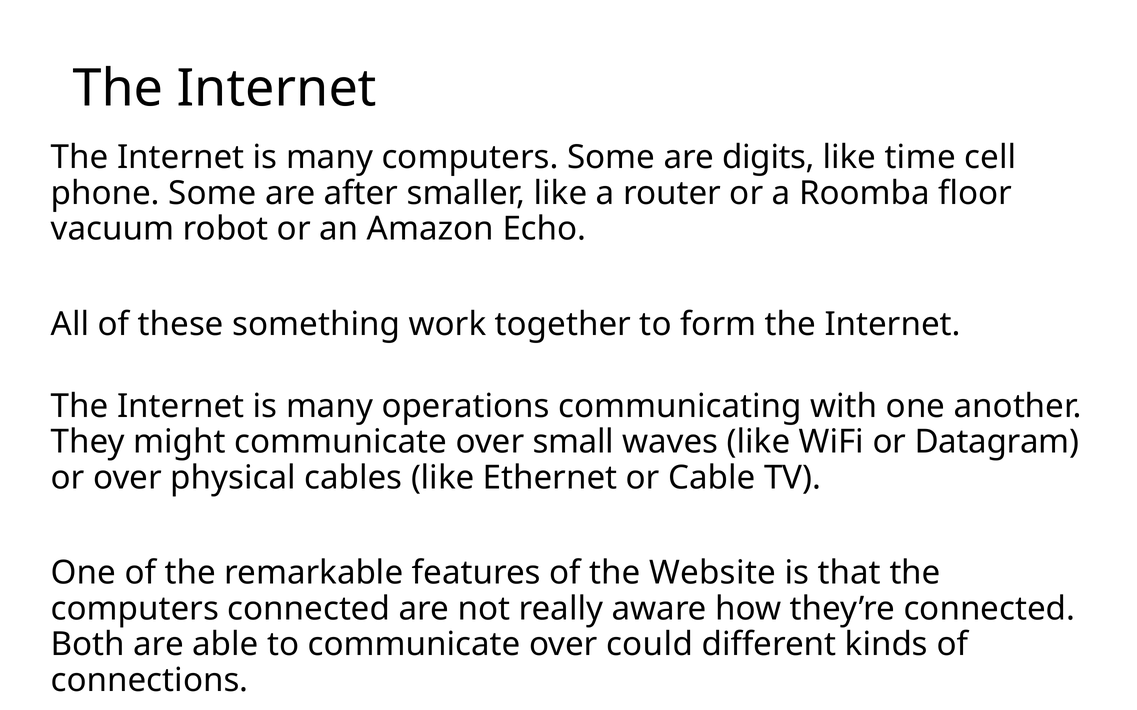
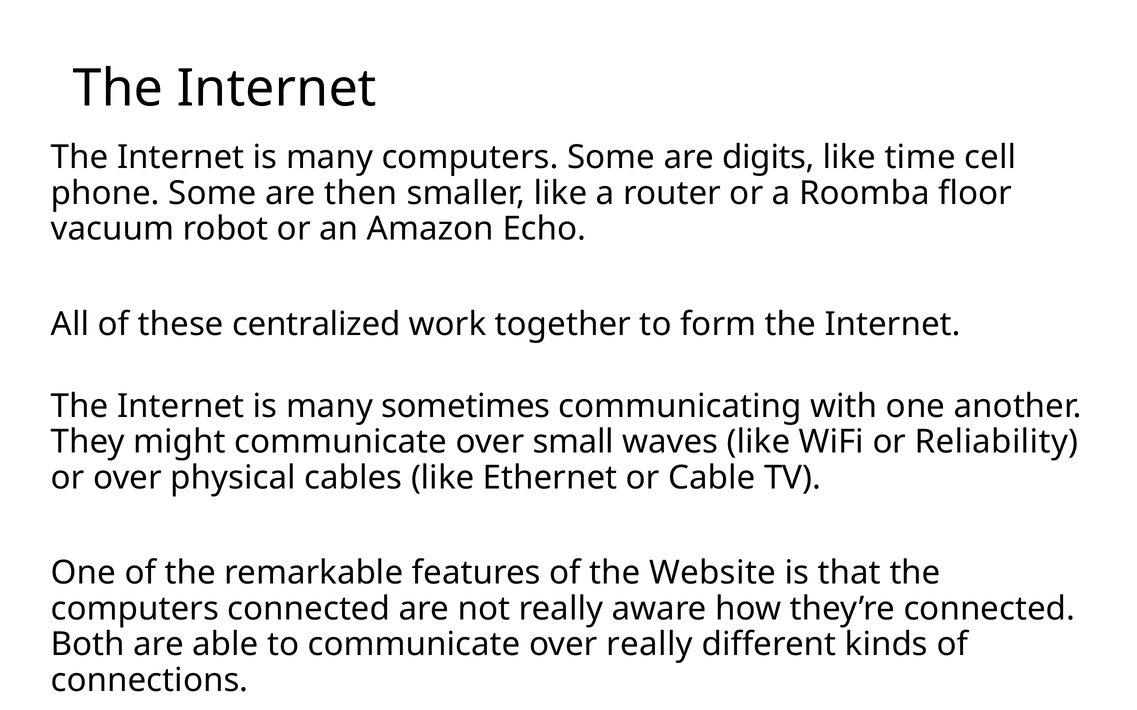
after: after -> then
something: something -> centralized
operations: operations -> sometimes
Datagram: Datagram -> Reliability
over could: could -> really
